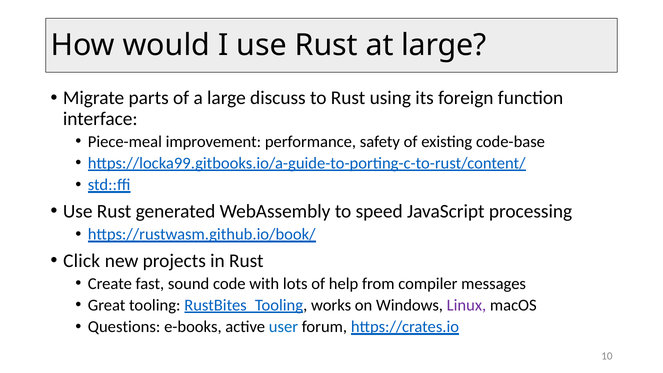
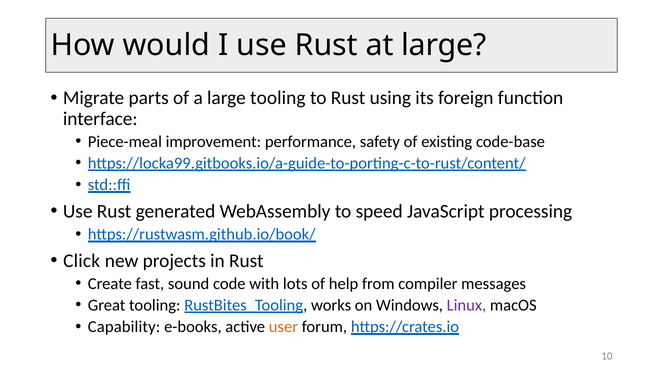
large discuss: discuss -> tooling
Questions: Questions -> Capability
user colour: blue -> orange
